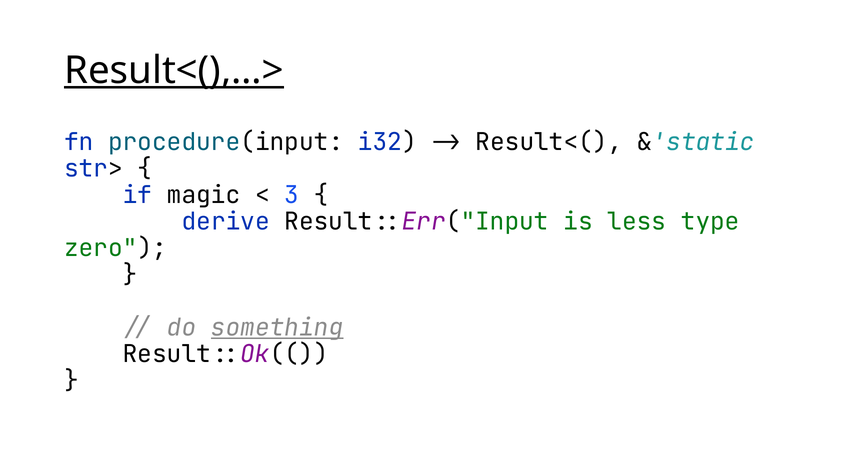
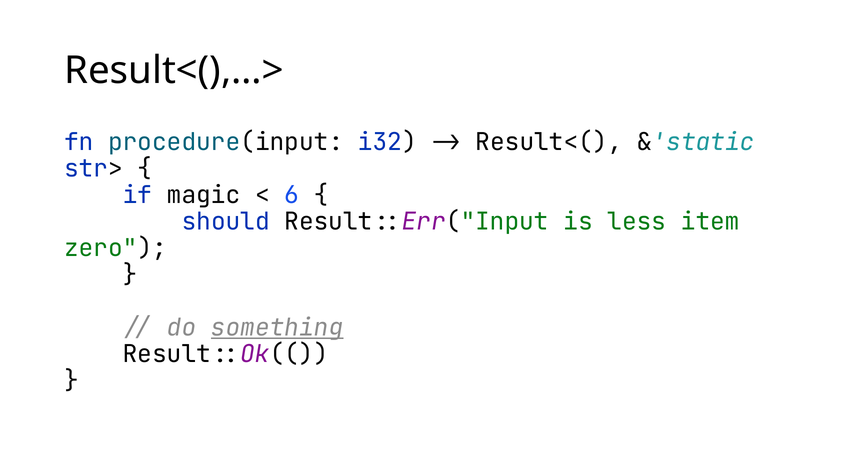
Result<(),…> underline: present -> none
3: 3 -> 6
derive: derive -> should
type: type -> item
